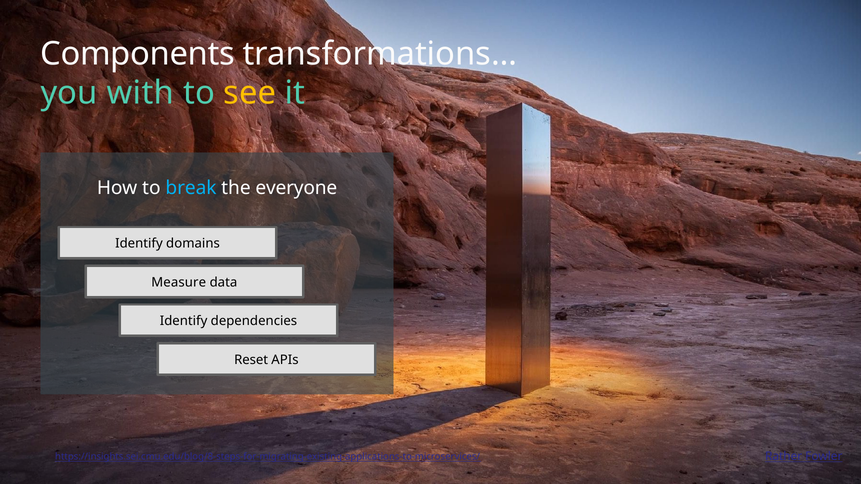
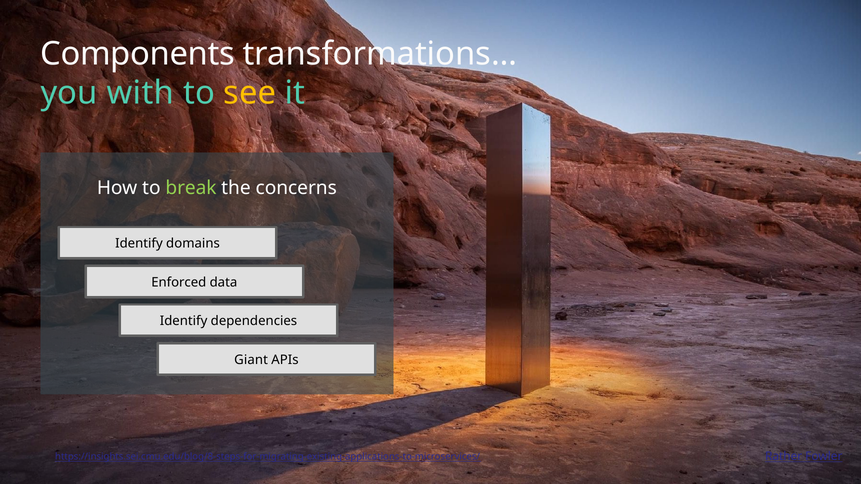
break colour: light blue -> light green
everyone: everyone -> concerns
Measure: Measure -> Enforced
Reset: Reset -> Giant
